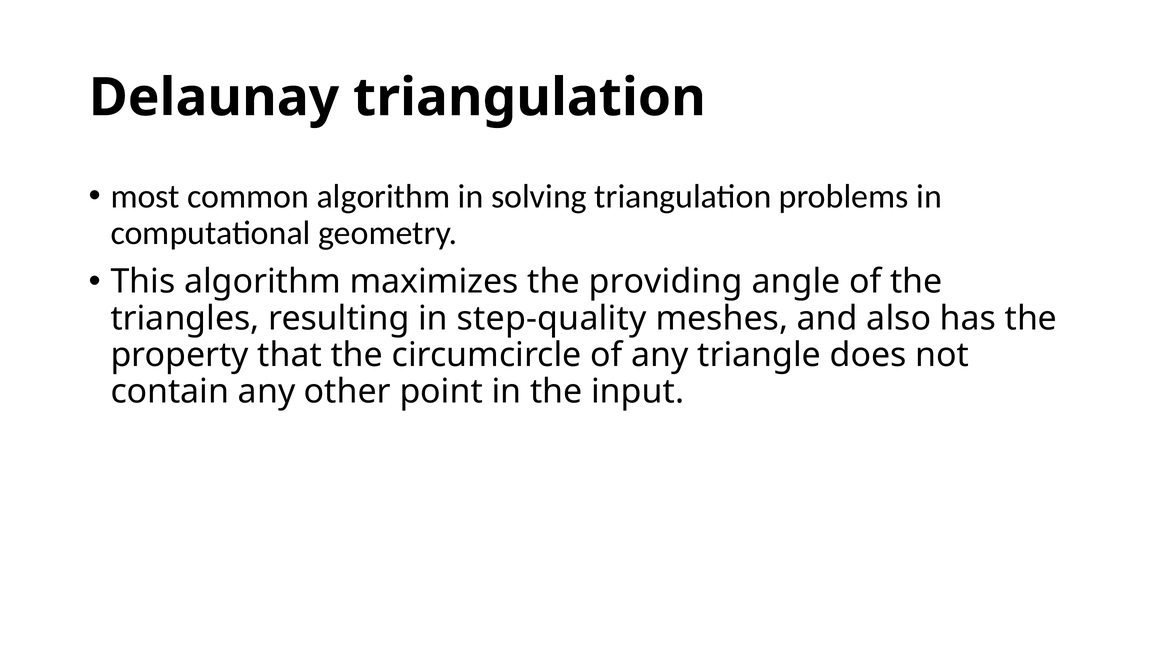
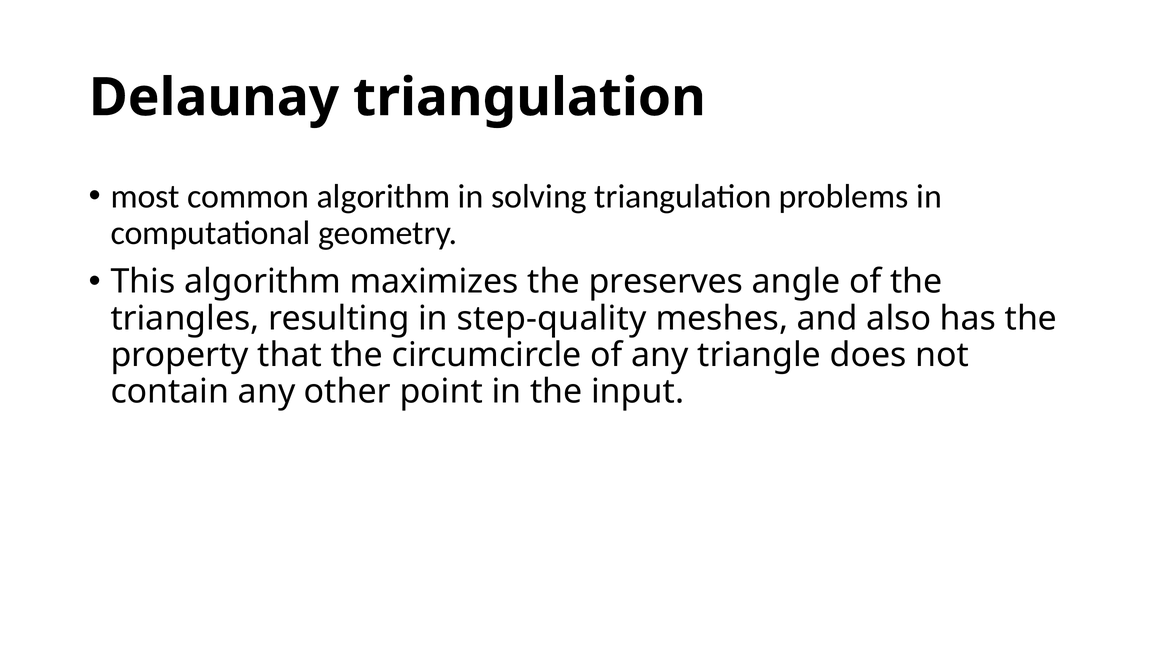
providing: providing -> preserves
